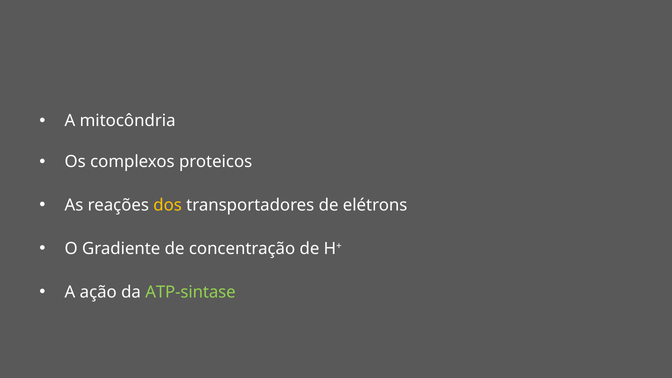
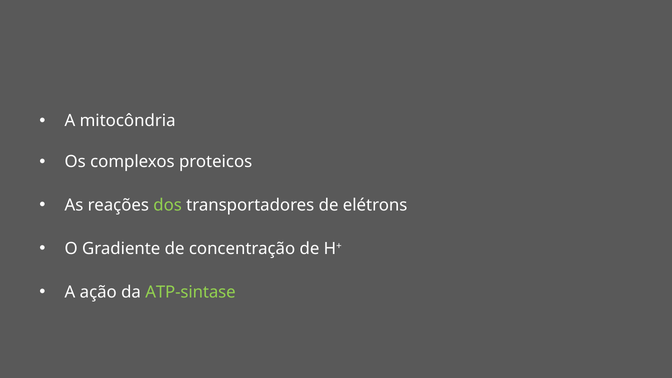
dos colour: yellow -> light green
